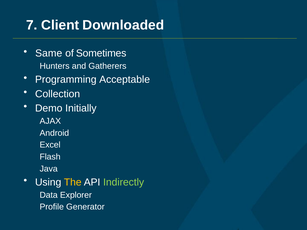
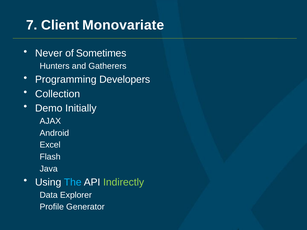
Downloaded: Downloaded -> Monovariate
Same: Same -> Never
Acceptable: Acceptable -> Developers
The colour: yellow -> light blue
